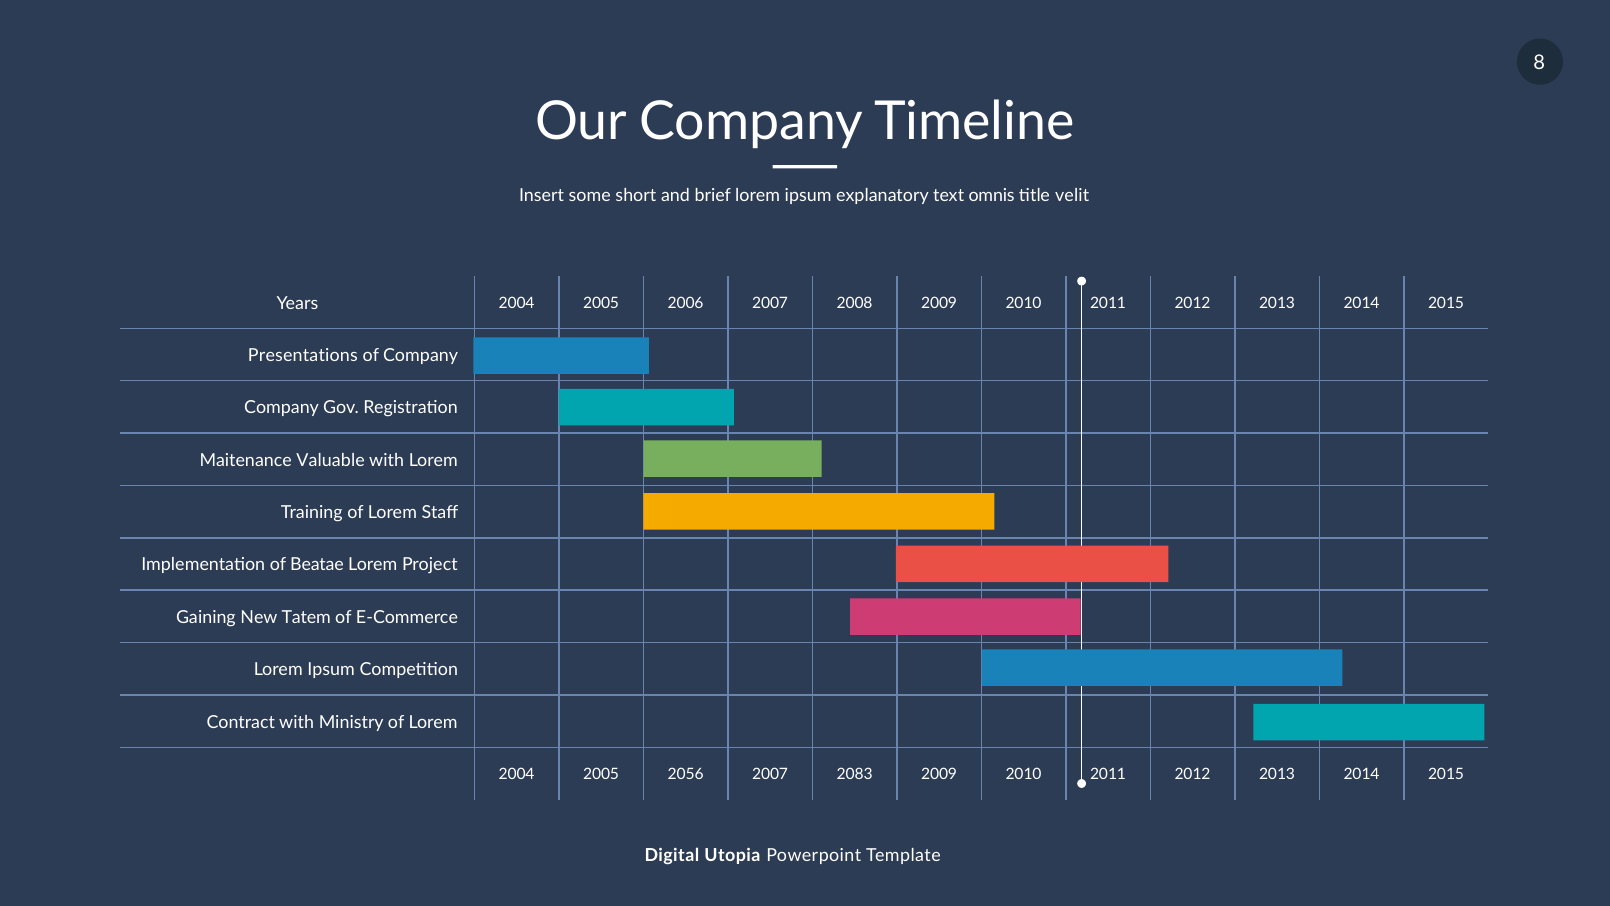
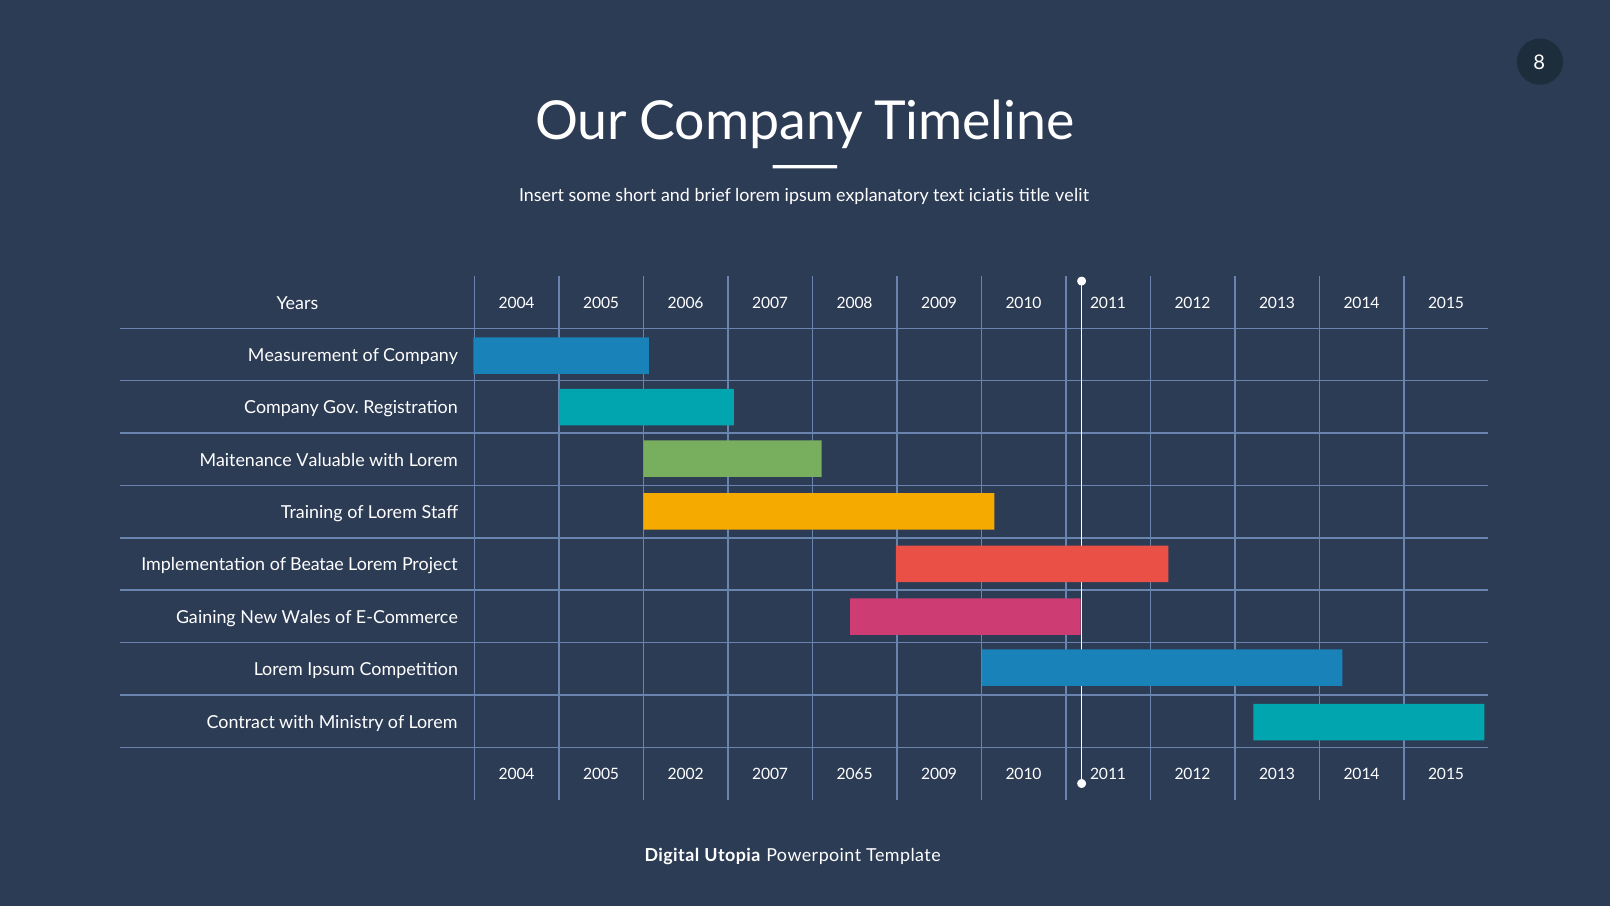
omnis: omnis -> iciatis
Presentations: Presentations -> Measurement
Tatem: Tatem -> Wales
2056: 2056 -> 2002
2083: 2083 -> 2065
